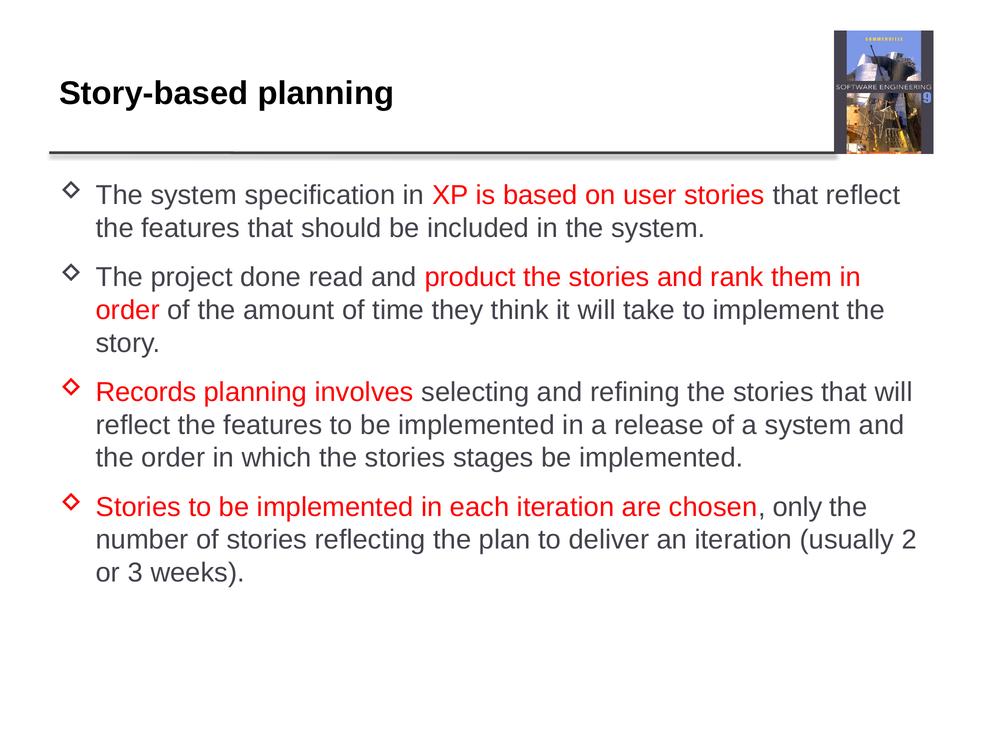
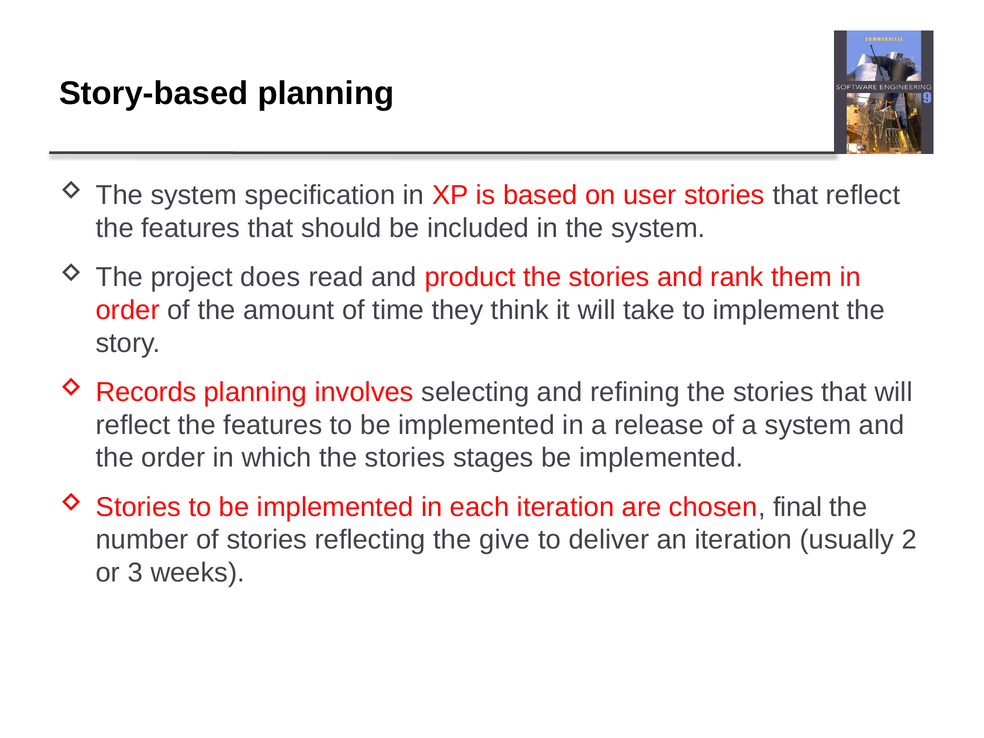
done: done -> does
only: only -> final
plan: plan -> give
